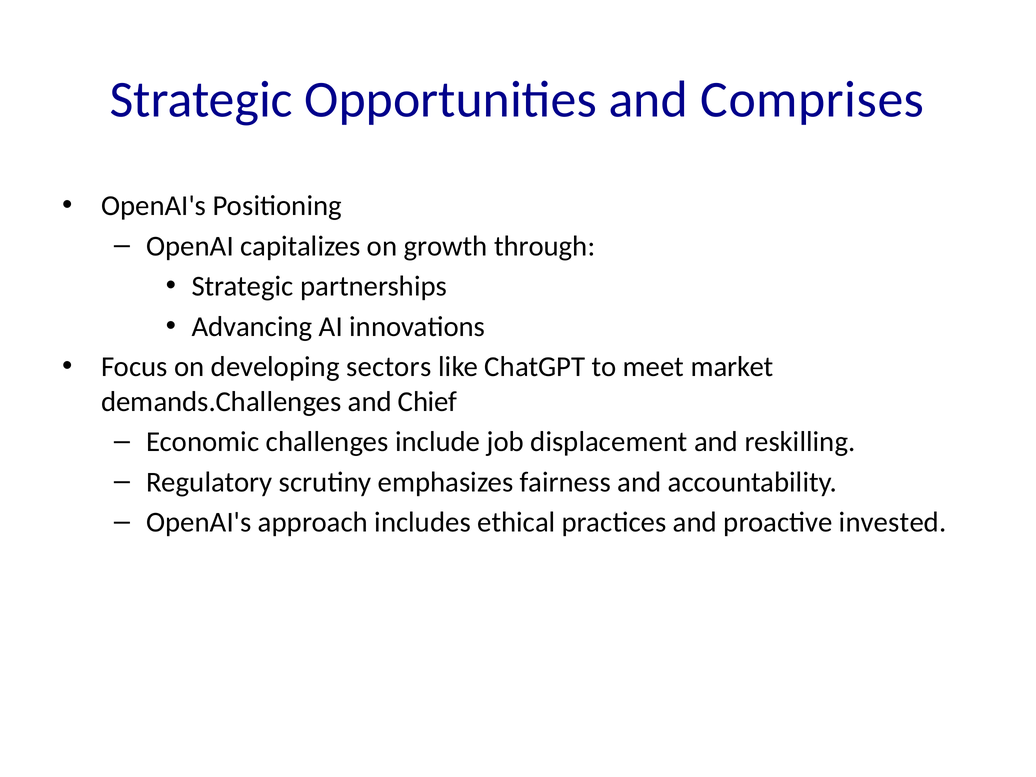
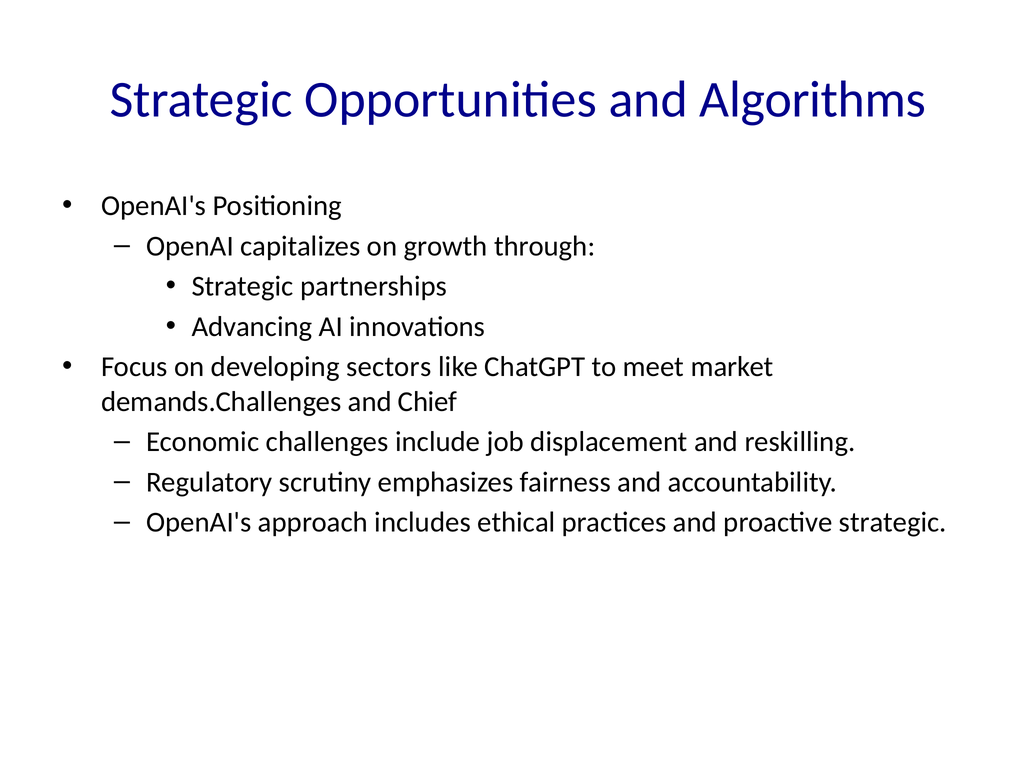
Comprises: Comprises -> Algorithms
proactive invested: invested -> strategic
